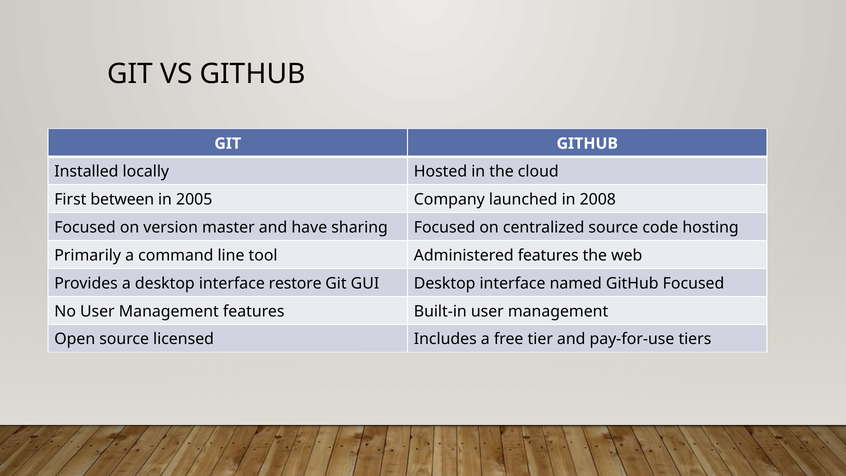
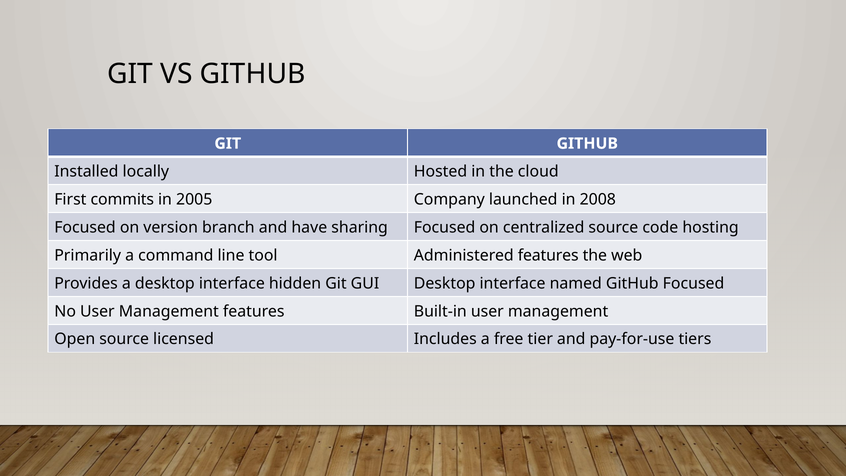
between: between -> commits
master: master -> branch
restore: restore -> hidden
